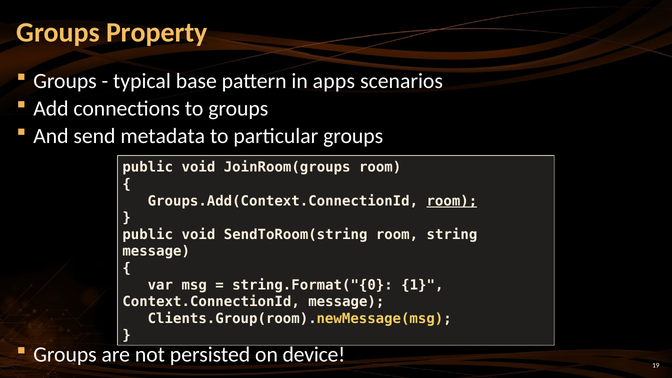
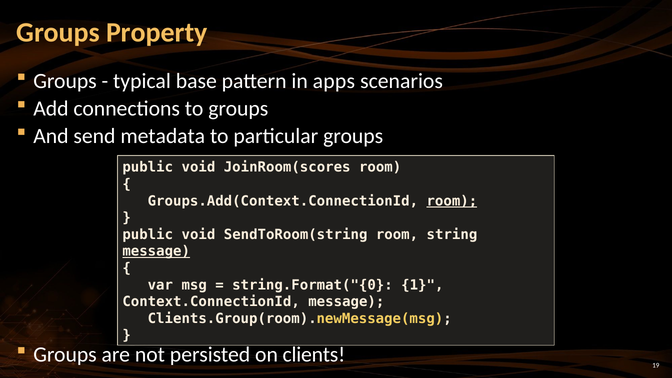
JoinRoom(groups: JoinRoom(groups -> JoinRoom(scores
message at (156, 251) underline: none -> present
device: device -> clients
